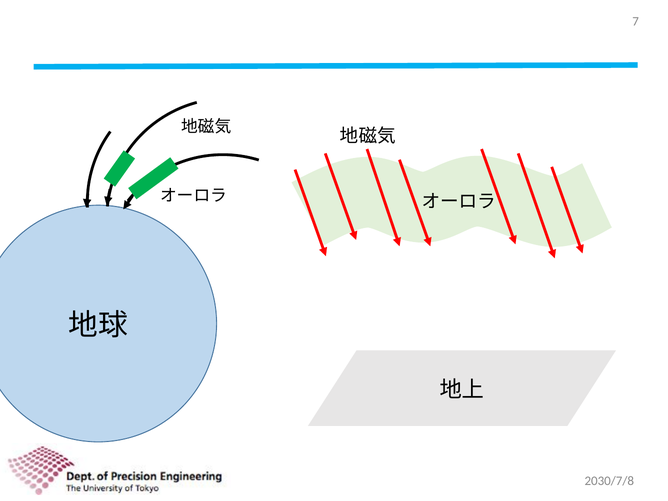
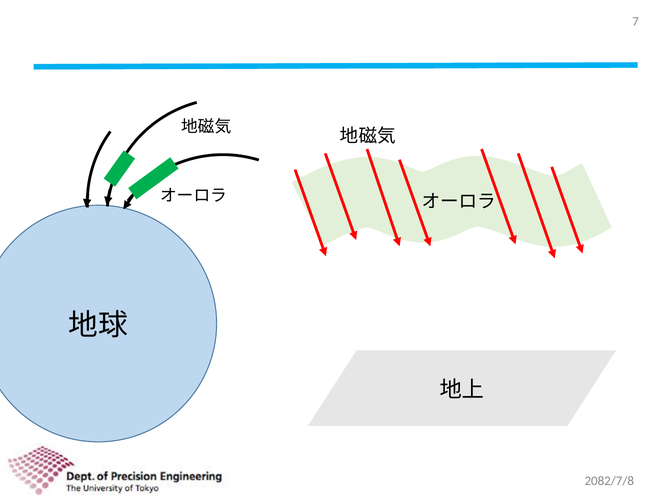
2030/7/8: 2030/7/8 -> 2082/7/8
